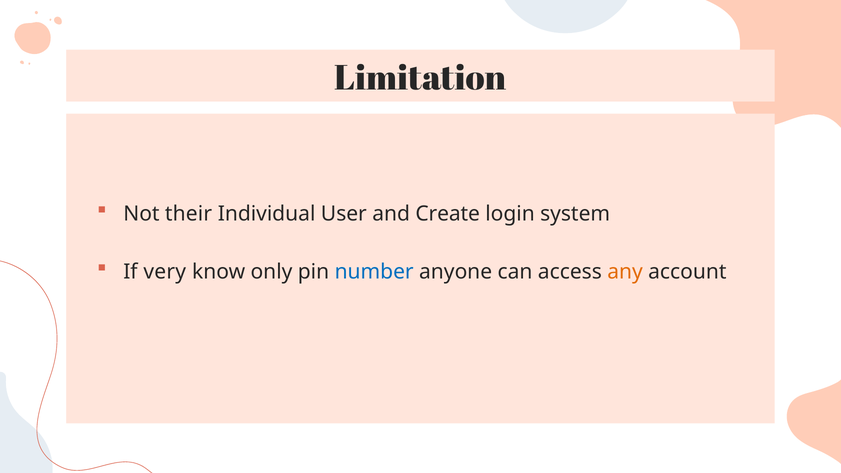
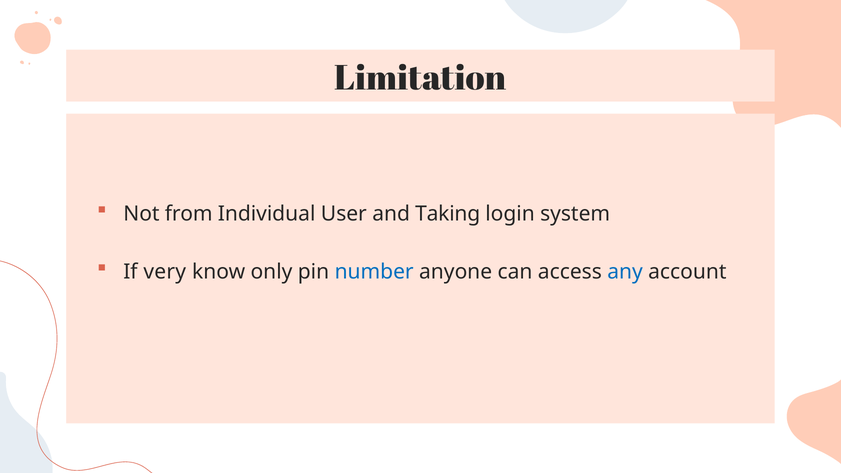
their: their -> from
Create: Create -> Taking
any colour: orange -> blue
